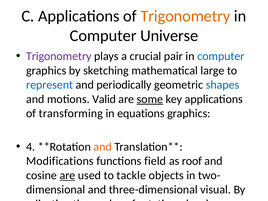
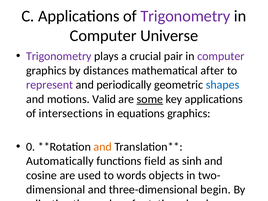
Trigonometry at (185, 16) colour: orange -> purple
computer at (221, 56) colour: blue -> purple
by sketching: sketching -> distances
large: large -> after
represent at (50, 85) colour: blue -> purple
of transforming: transforming -> intersections
4 at (31, 147): 4 -> 0
Modifications: Modifications -> Automatically
roof: roof -> sinh
are at (67, 175) underline: present -> none
tackle: tackle -> words
three-dimensional visual: visual -> begin
